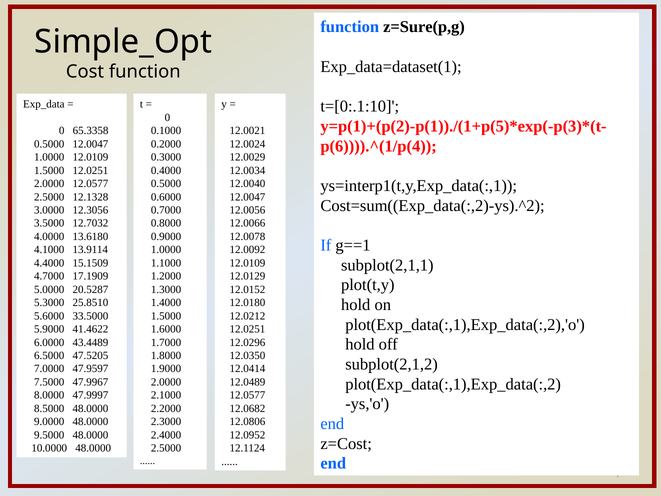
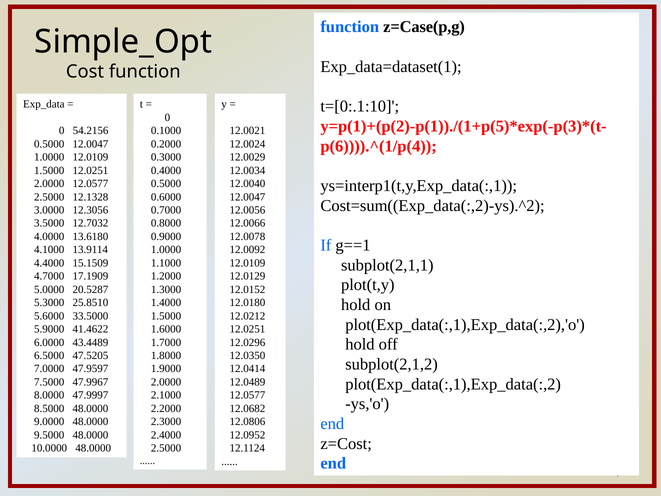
z=Sure(p,g: z=Sure(p,g -> z=Case(p,g
65.3358: 65.3358 -> 54.2156
